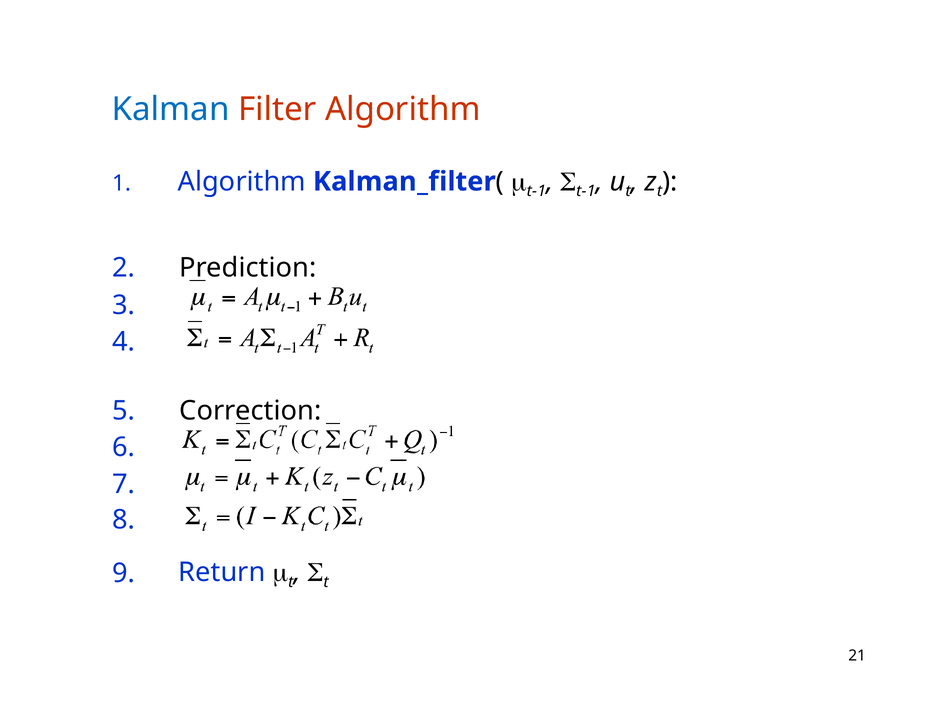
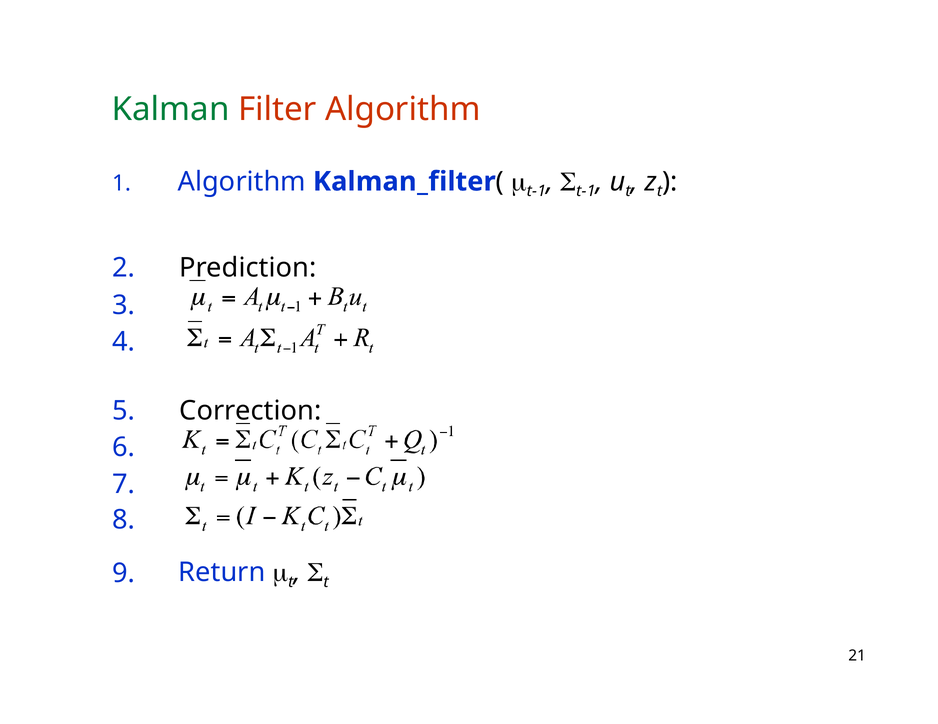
Kalman colour: blue -> green
